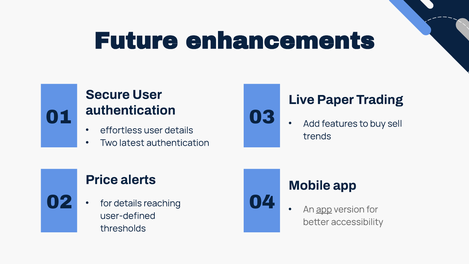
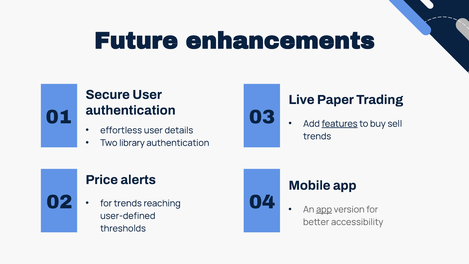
features underline: none -> present
latest: latest -> library
for details: details -> trends
